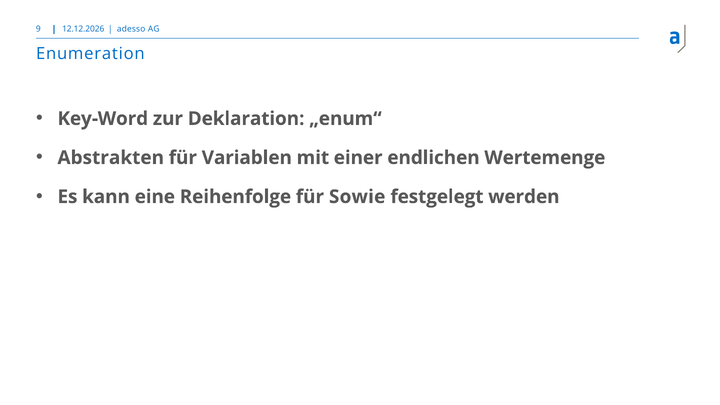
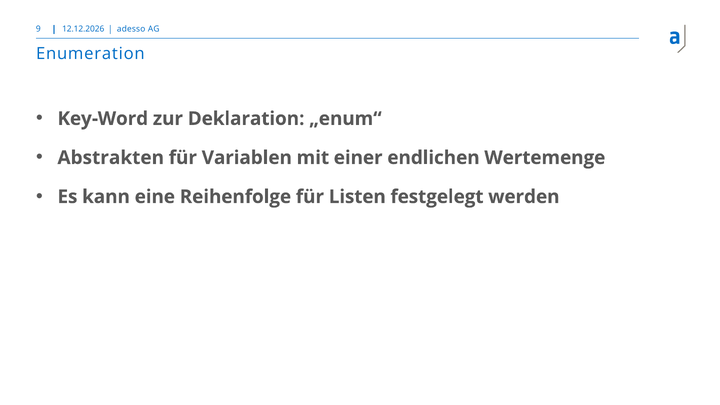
Sowie: Sowie -> Listen
